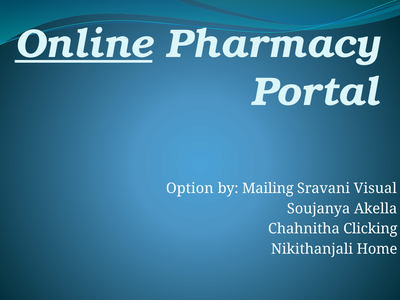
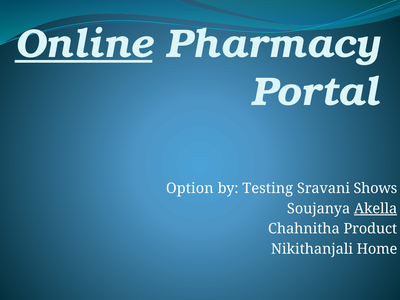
Mailing: Mailing -> Testing
Visual: Visual -> Shows
Akella underline: none -> present
Clicking: Clicking -> Product
